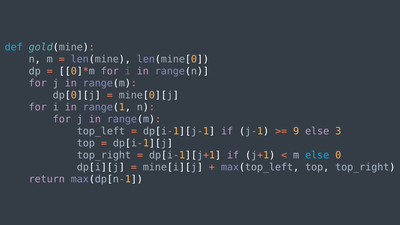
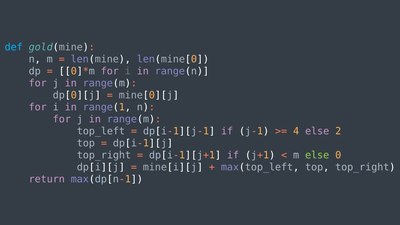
9: 9 -> 4
3: 3 -> 2
else at (317, 155) colour: light blue -> light green
